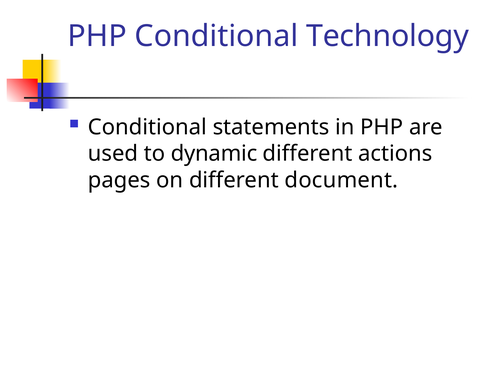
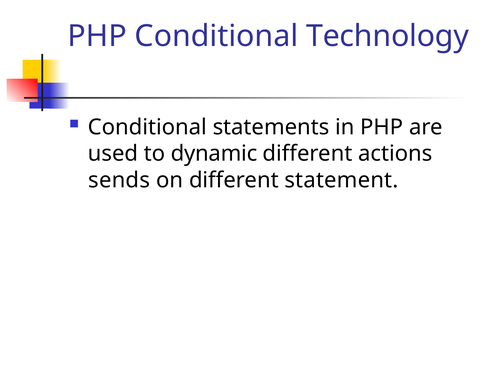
pages: pages -> sends
document: document -> statement
